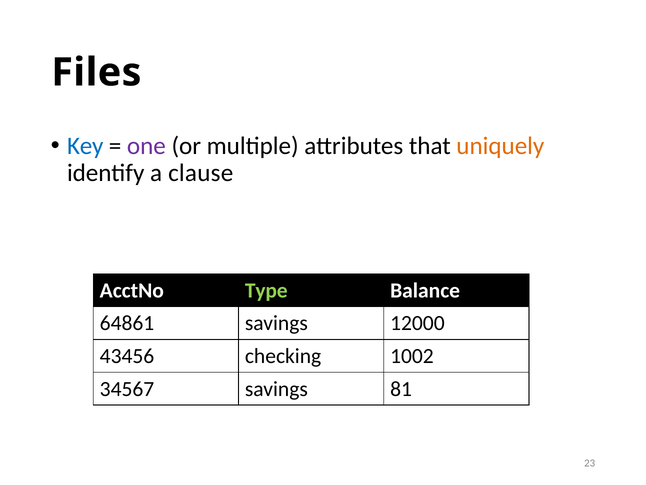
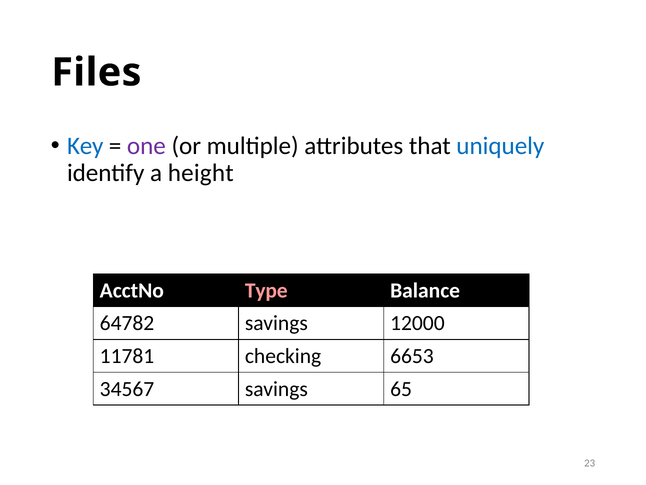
uniquely colour: orange -> blue
clause: clause -> height
Type colour: light green -> pink
64861: 64861 -> 64782
43456: 43456 -> 11781
1002: 1002 -> 6653
81: 81 -> 65
